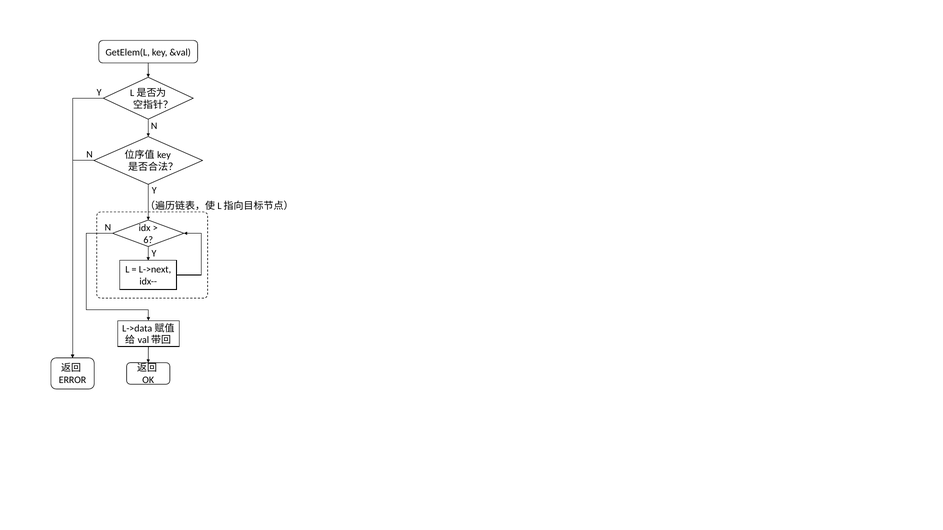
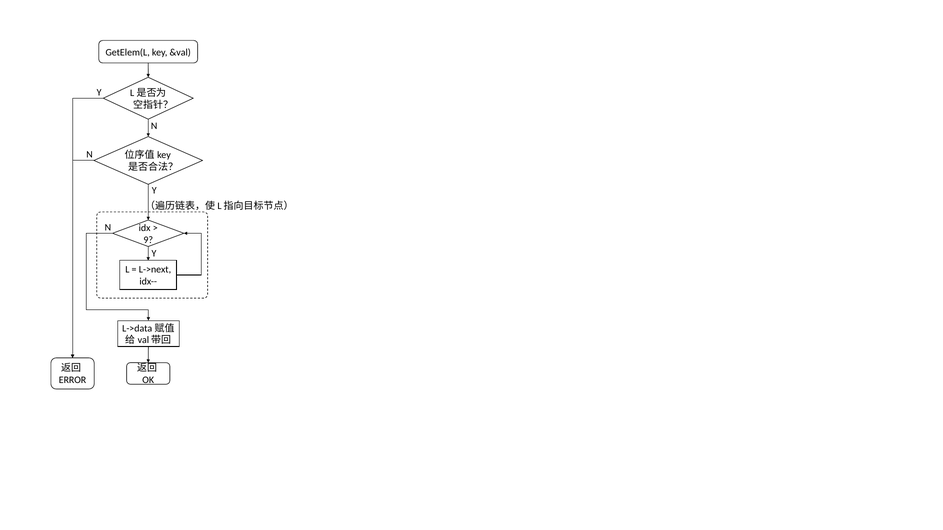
6: 6 -> 9
